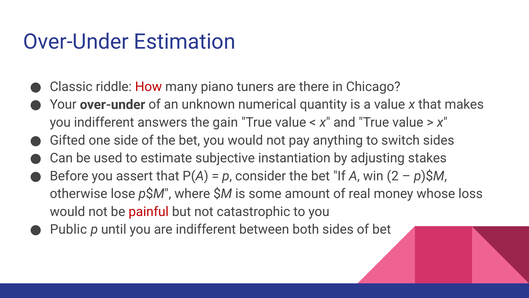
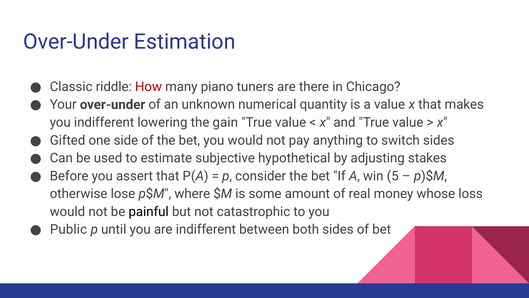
answers: answers -> lowering
instantiation: instantiation -> hypothetical
2: 2 -> 5
painful colour: red -> black
